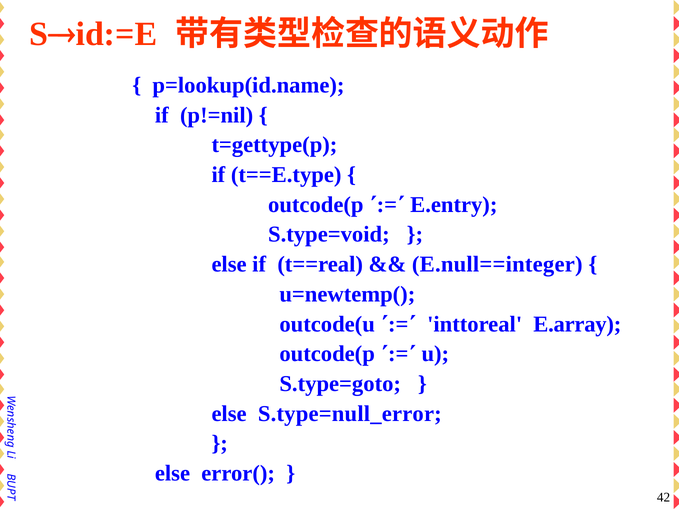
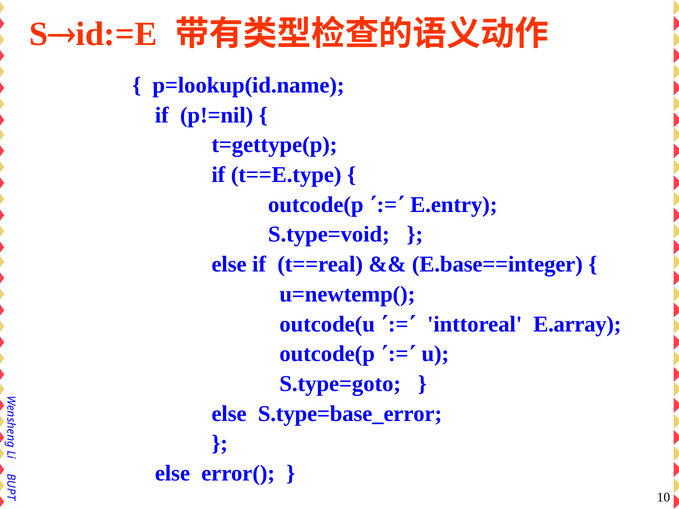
E.null==integer: E.null==integer -> E.base==integer
S.type=null_error: S.type=null_error -> S.type=base_error
42: 42 -> 10
